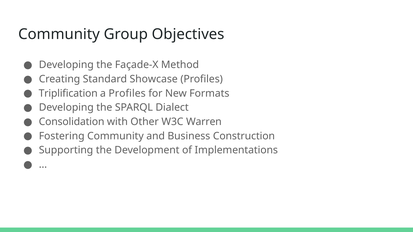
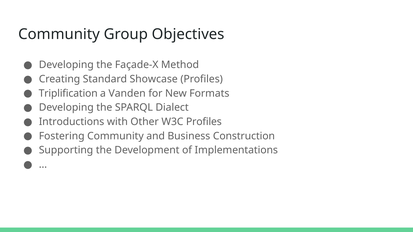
a Profiles: Profiles -> Vanden
Consolidation: Consolidation -> Introductions
W3C Warren: Warren -> Profiles
